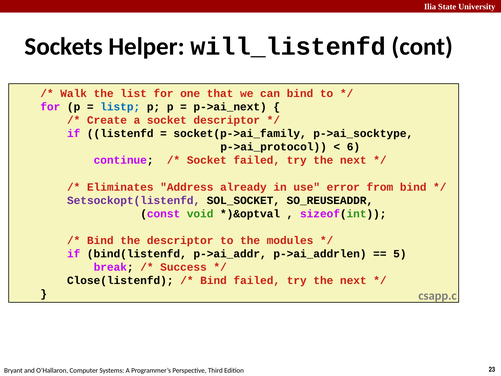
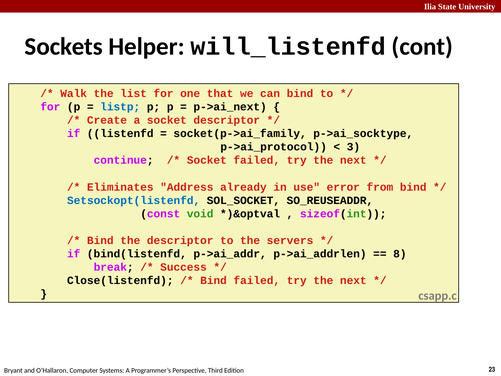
6: 6 -> 3
Setsockopt(listenfd colour: purple -> blue
modules: modules -> servers
5: 5 -> 8
